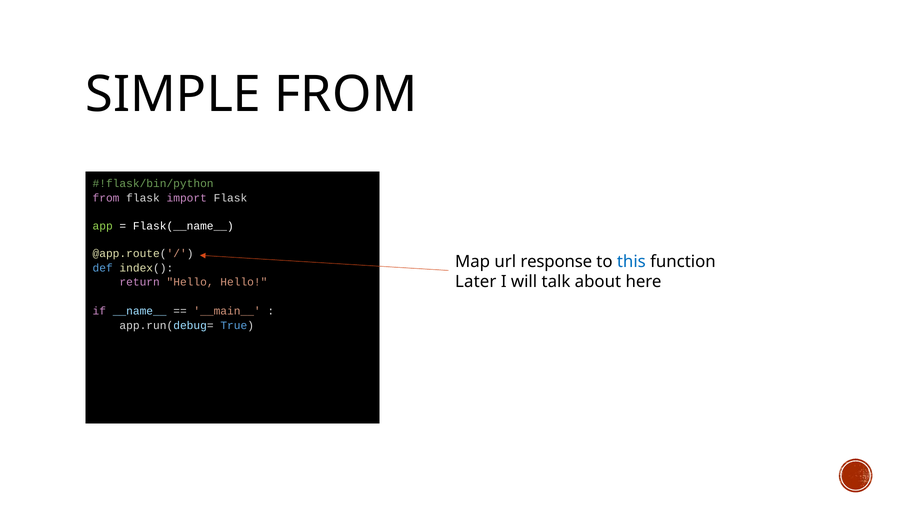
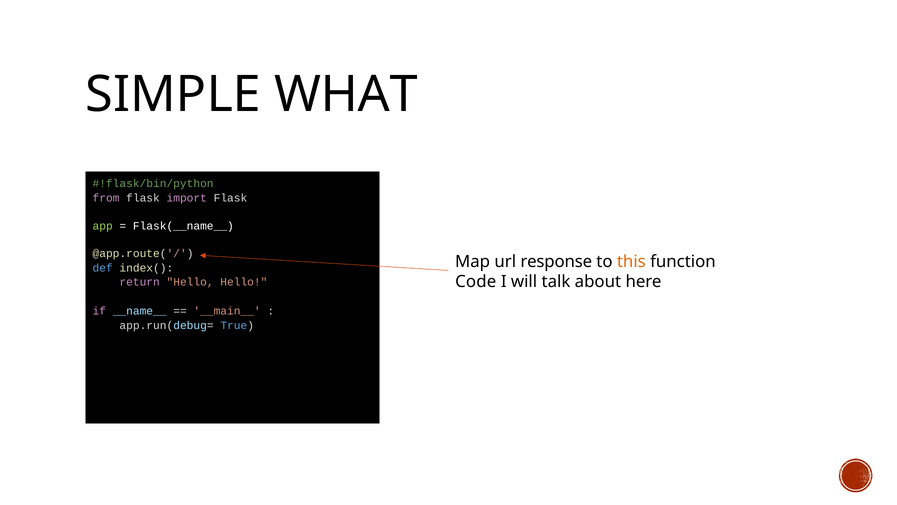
SIMPLE FROM: FROM -> WHAT
this colour: blue -> orange
Later: Later -> Code
